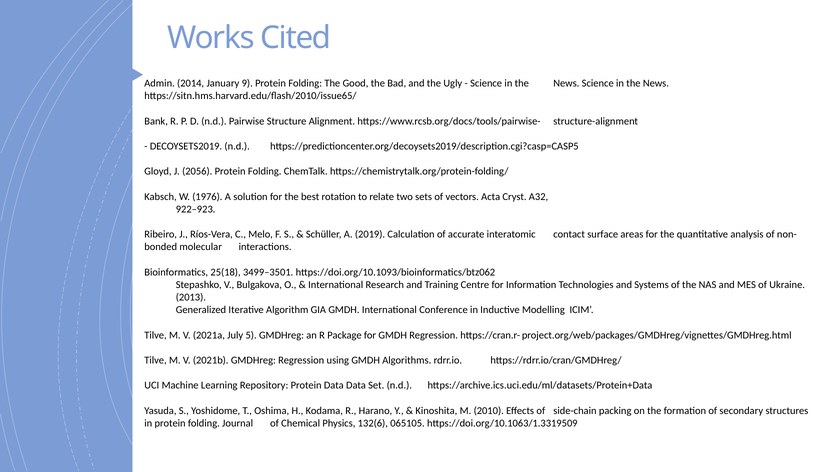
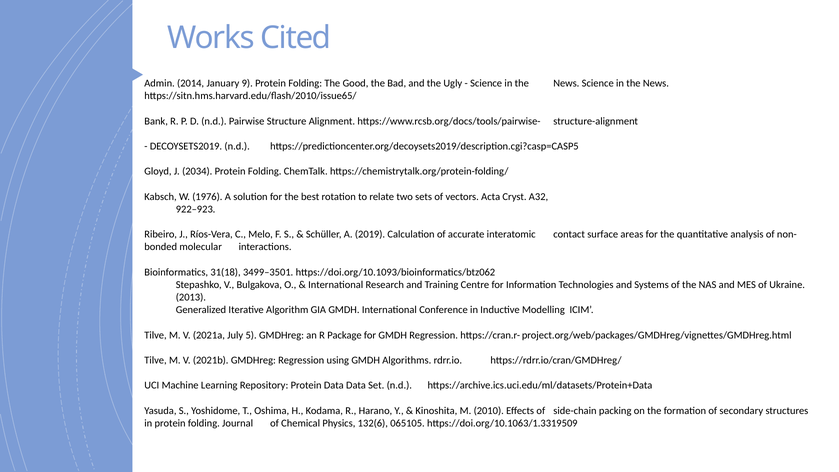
2056: 2056 -> 2034
25(18: 25(18 -> 31(18
